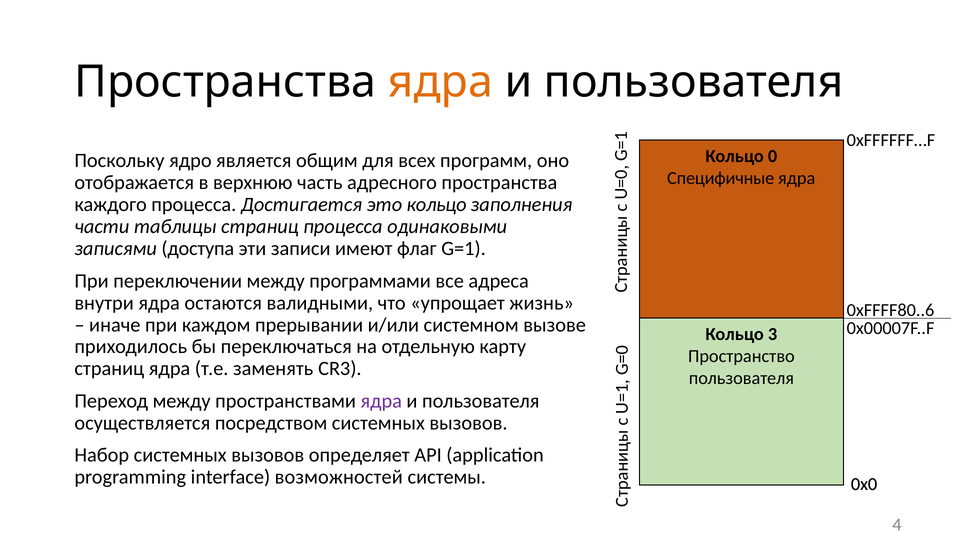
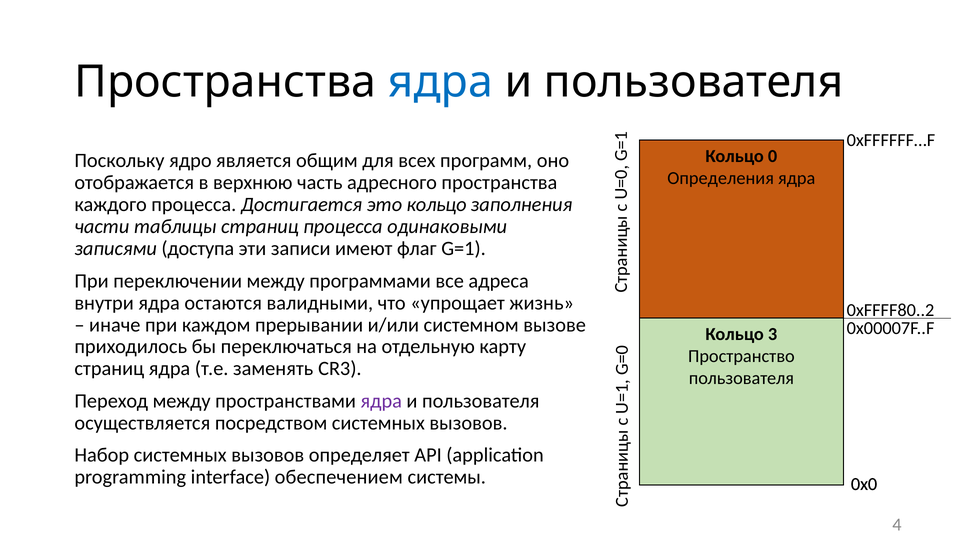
ядра at (440, 82) colour: orange -> blue
Специфичные: Специфичные -> Определения
0xFFFF80..6: 0xFFFF80..6 -> 0xFFFF80..2
возможностей: возможностей -> обеспечением
